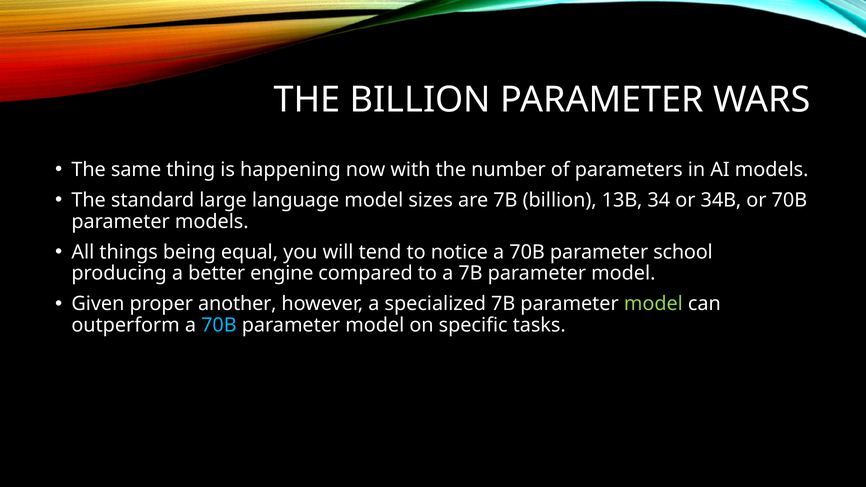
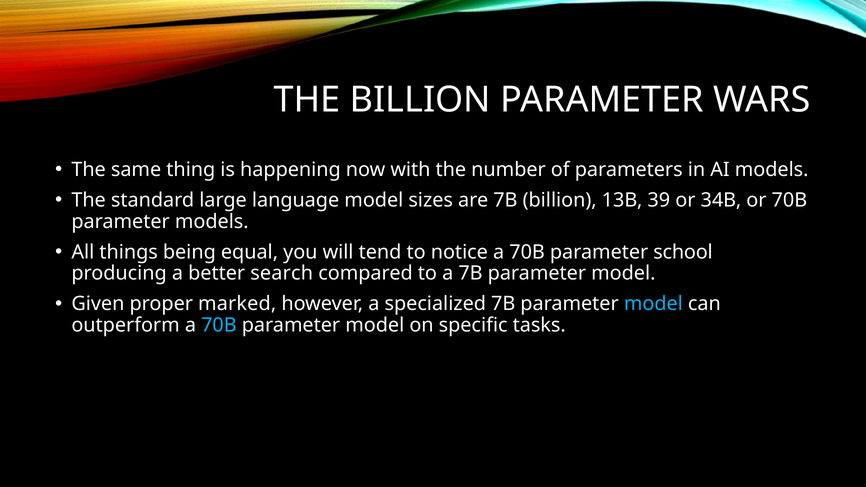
34: 34 -> 39
engine: engine -> search
another: another -> marked
model at (653, 304) colour: light green -> light blue
